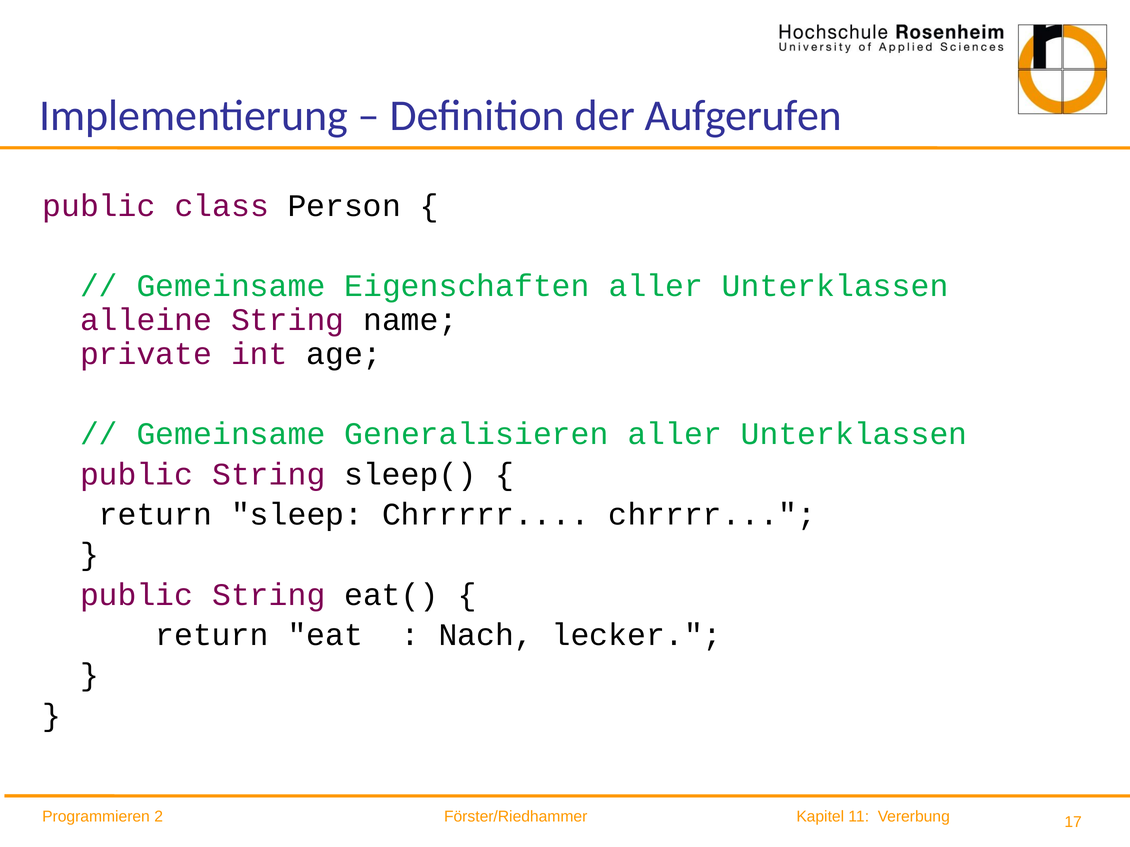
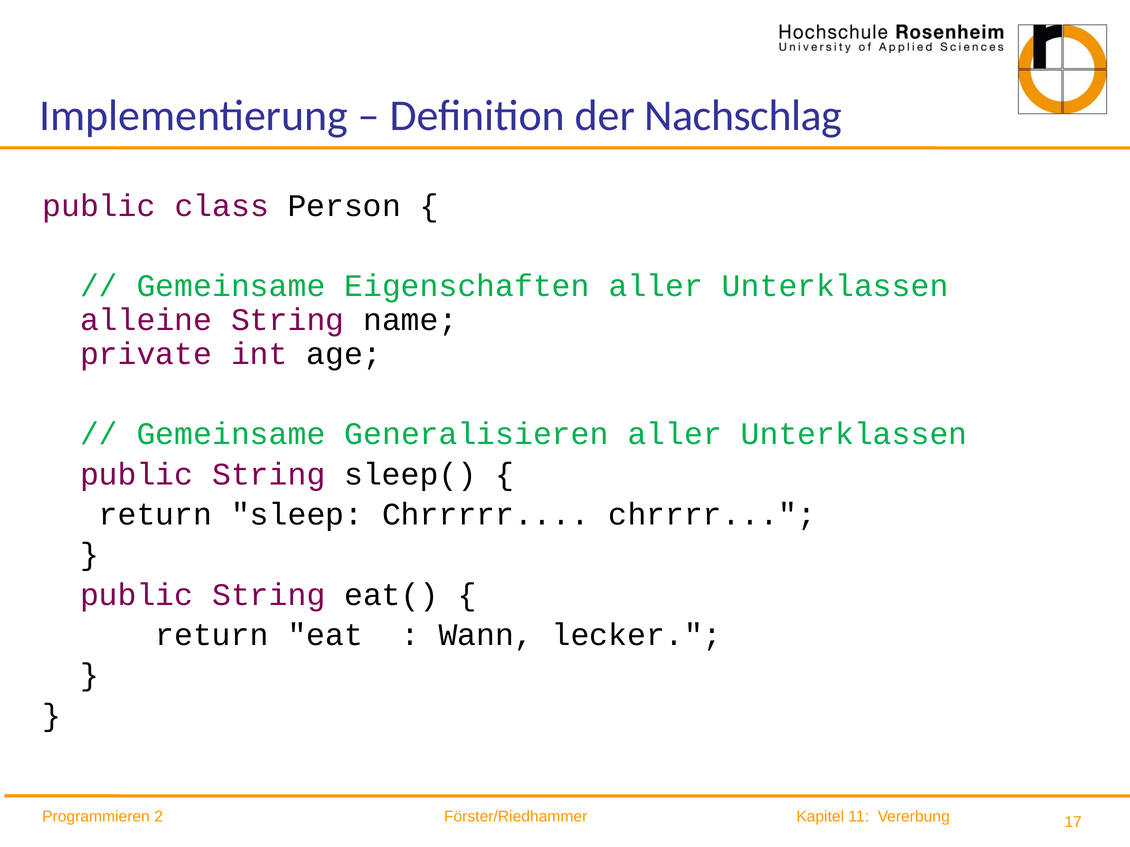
Aufgerufen: Aufgerufen -> Nachschlag
Nach: Nach -> Wann
